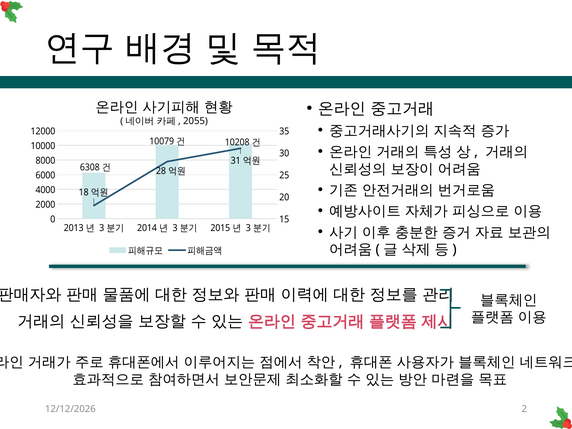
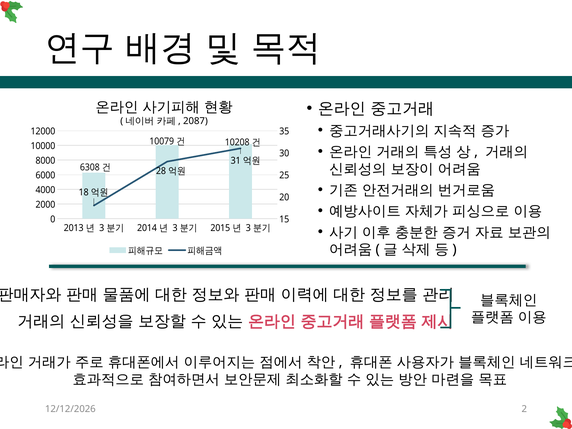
2055: 2055 -> 2087
